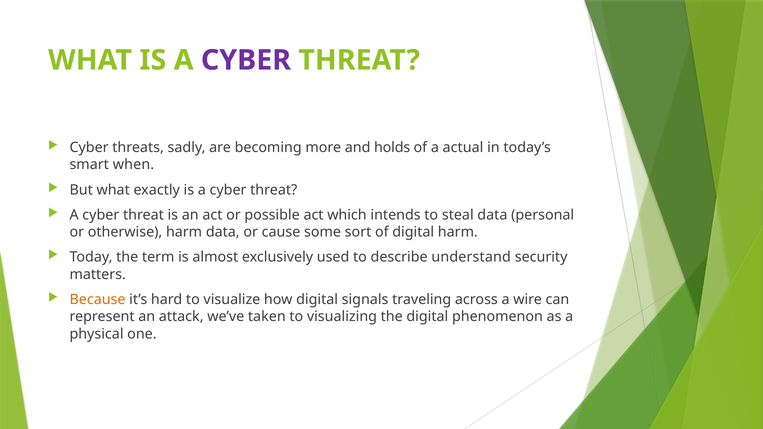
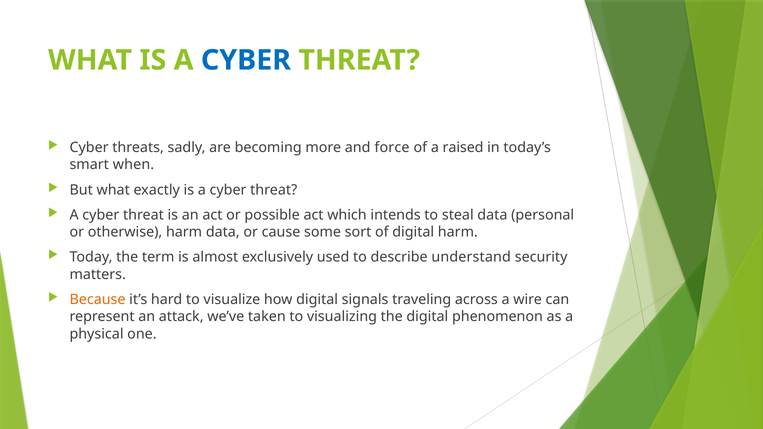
CYBER at (246, 60) colour: purple -> blue
holds: holds -> force
actual: actual -> raised
